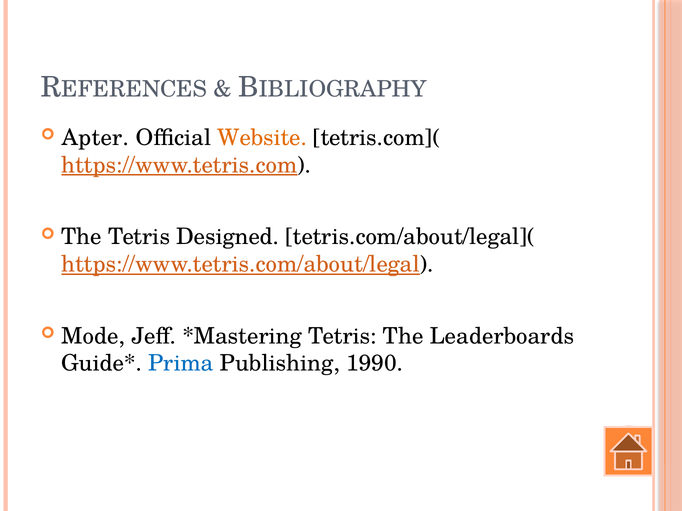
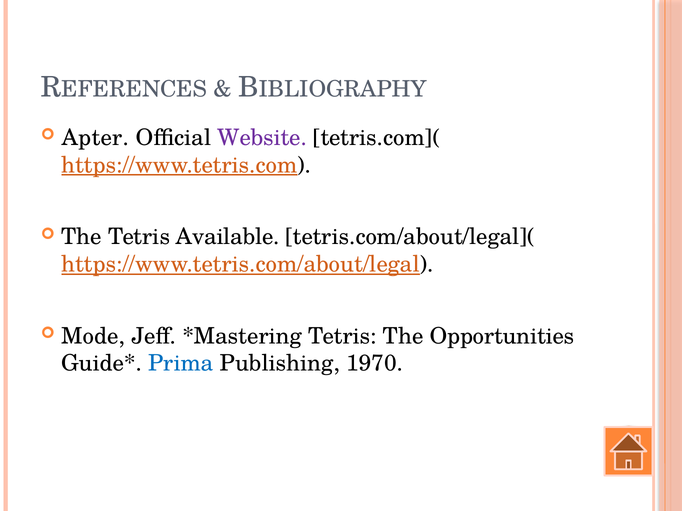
Website colour: orange -> purple
Designed: Designed -> Available
Leaderboards: Leaderboards -> Opportunities
1990: 1990 -> 1970
